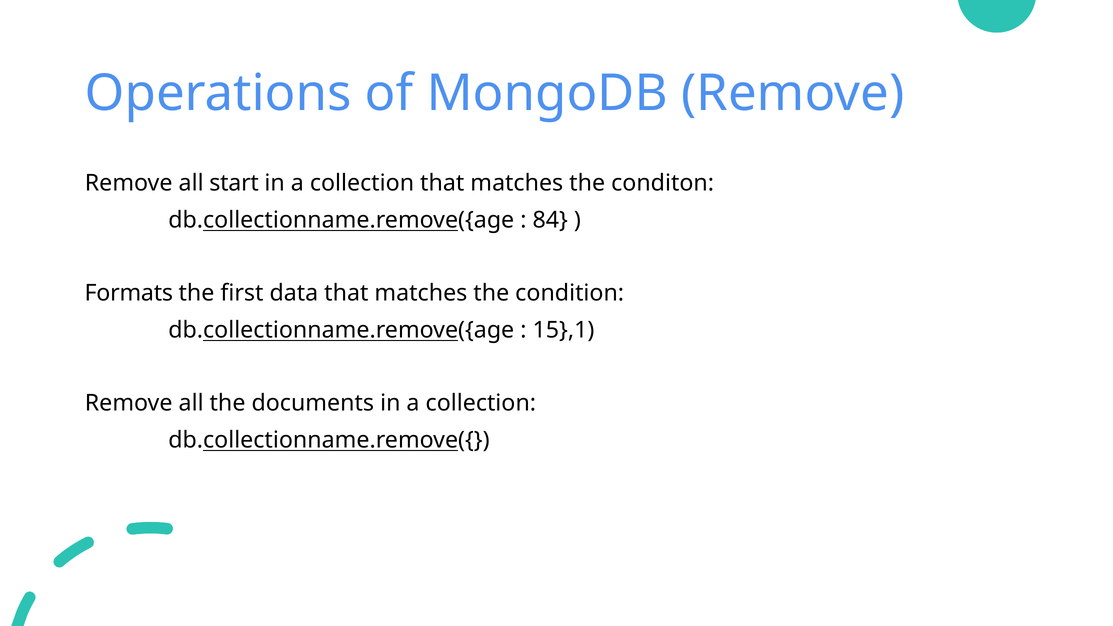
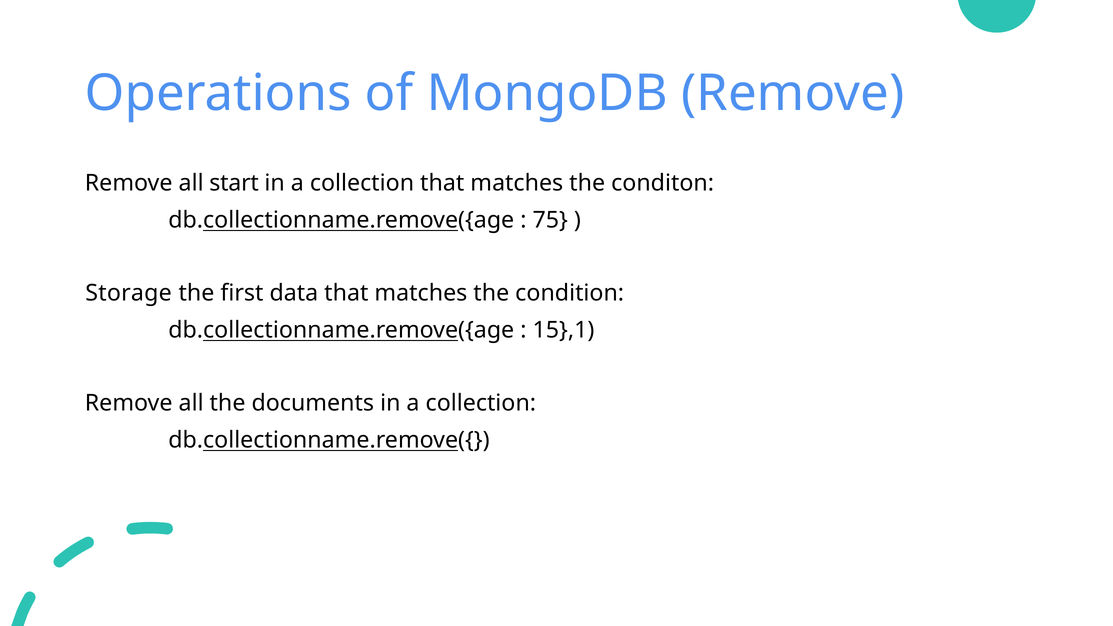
84: 84 -> 75
Formats: Formats -> Storage
